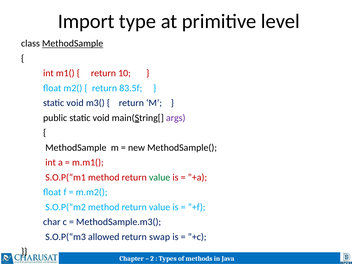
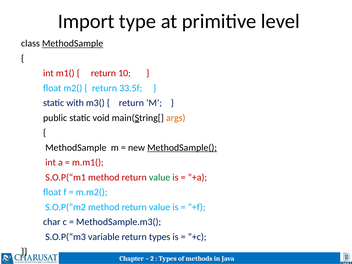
83.5f: 83.5f -> 33.5f
void at (75, 103): void -> with
args colour: purple -> orange
MethodSample( underline: none -> present
allowed: allowed -> variable
return swap: swap -> types
